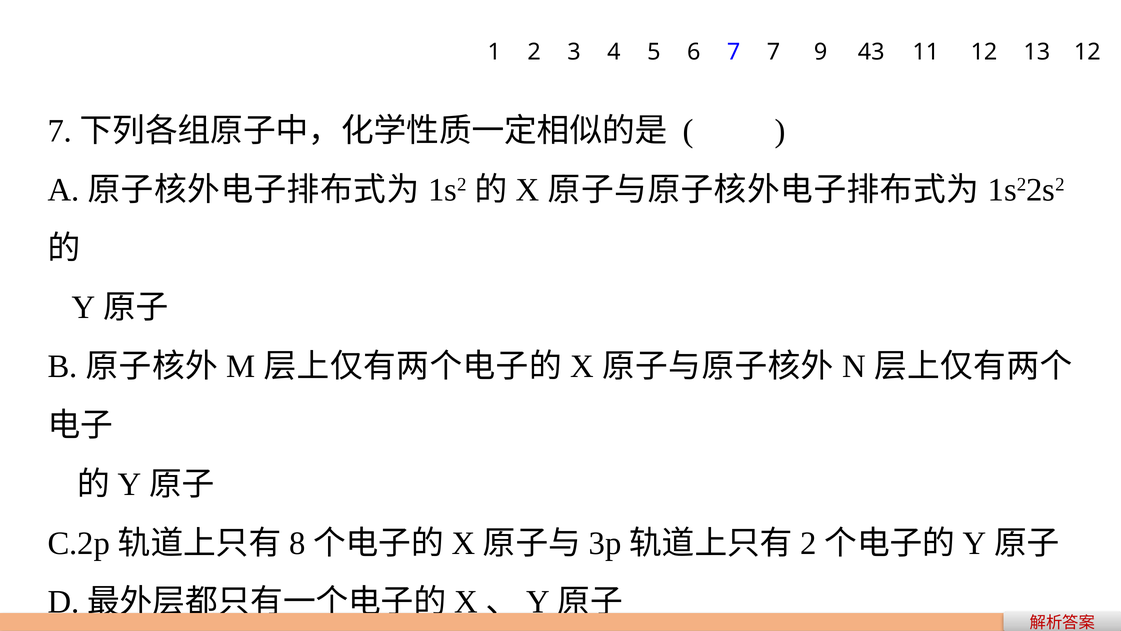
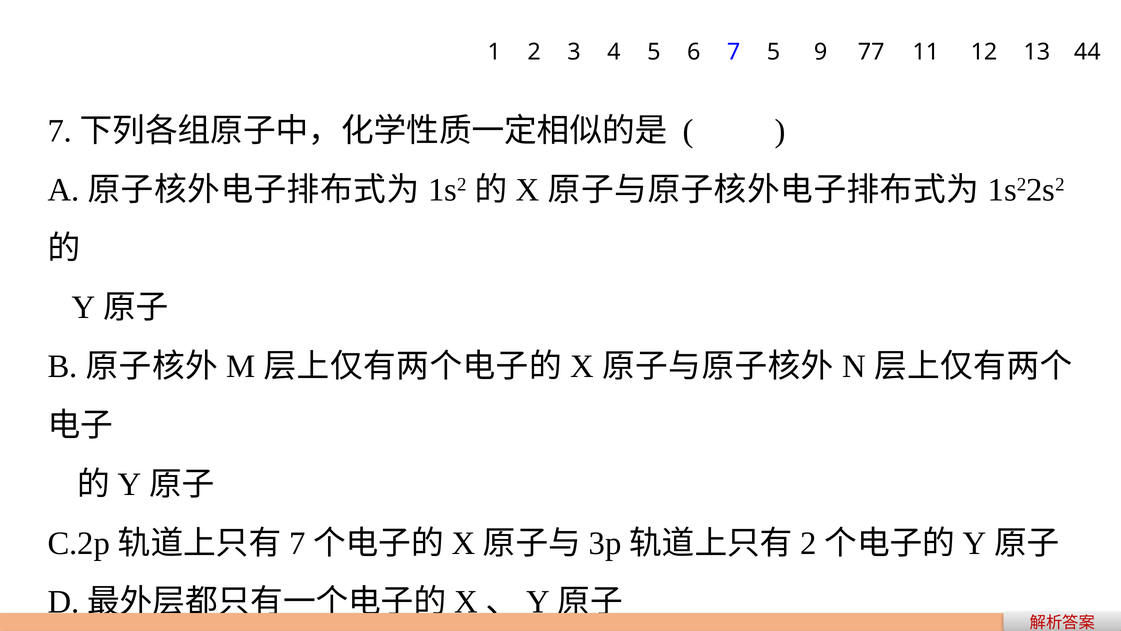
7 7: 7 -> 5
43: 43 -> 77
13 12: 12 -> 44
8 at (297, 543): 8 -> 7
